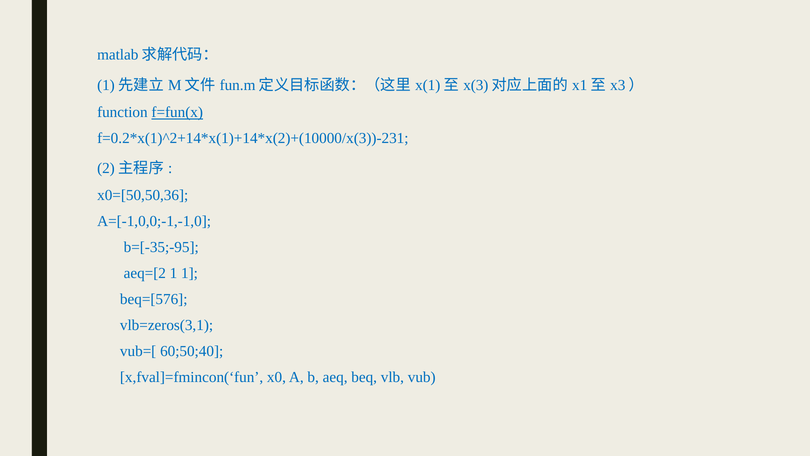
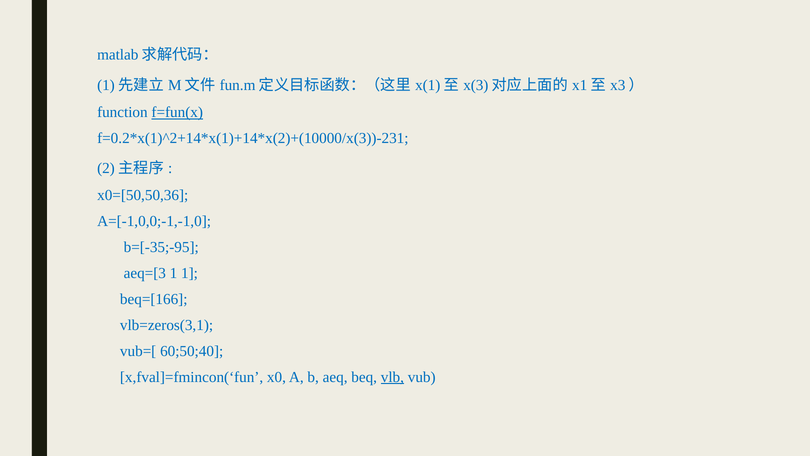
aeq=[2: aeq=[2 -> aeq=[3
beq=[576: beq=[576 -> beq=[166
vlb underline: none -> present
